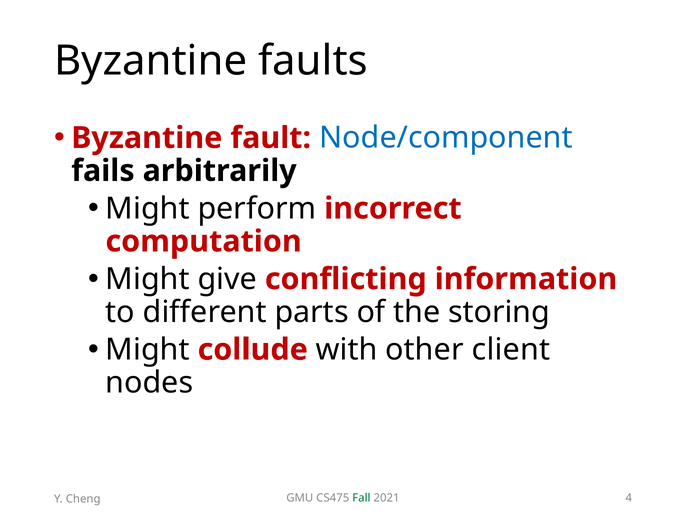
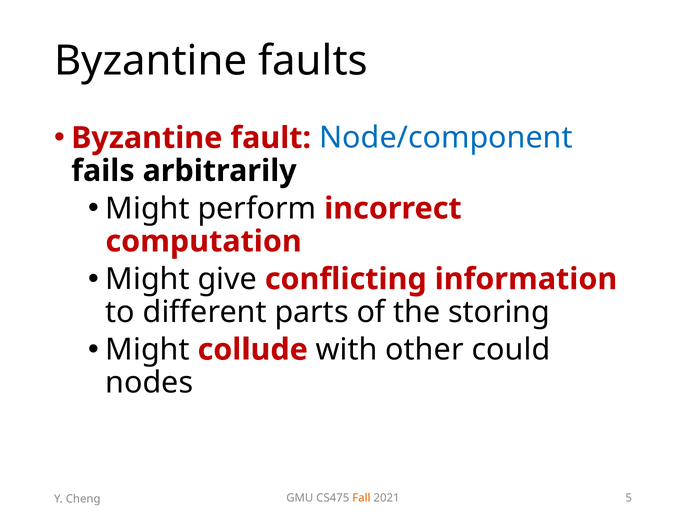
client: client -> could
Fall colour: green -> orange
4: 4 -> 5
